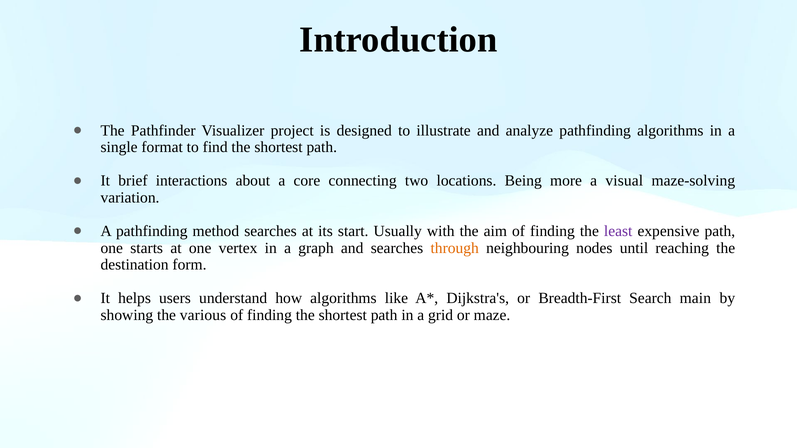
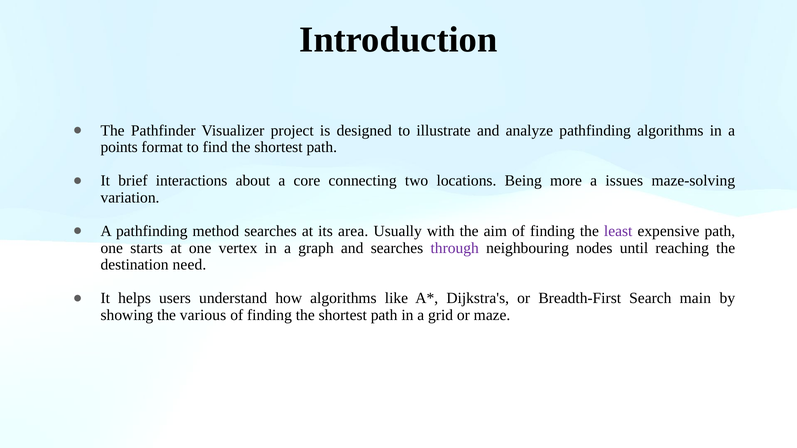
single: single -> points
visual: visual -> issues
start: start -> area
through colour: orange -> purple
form: form -> need
